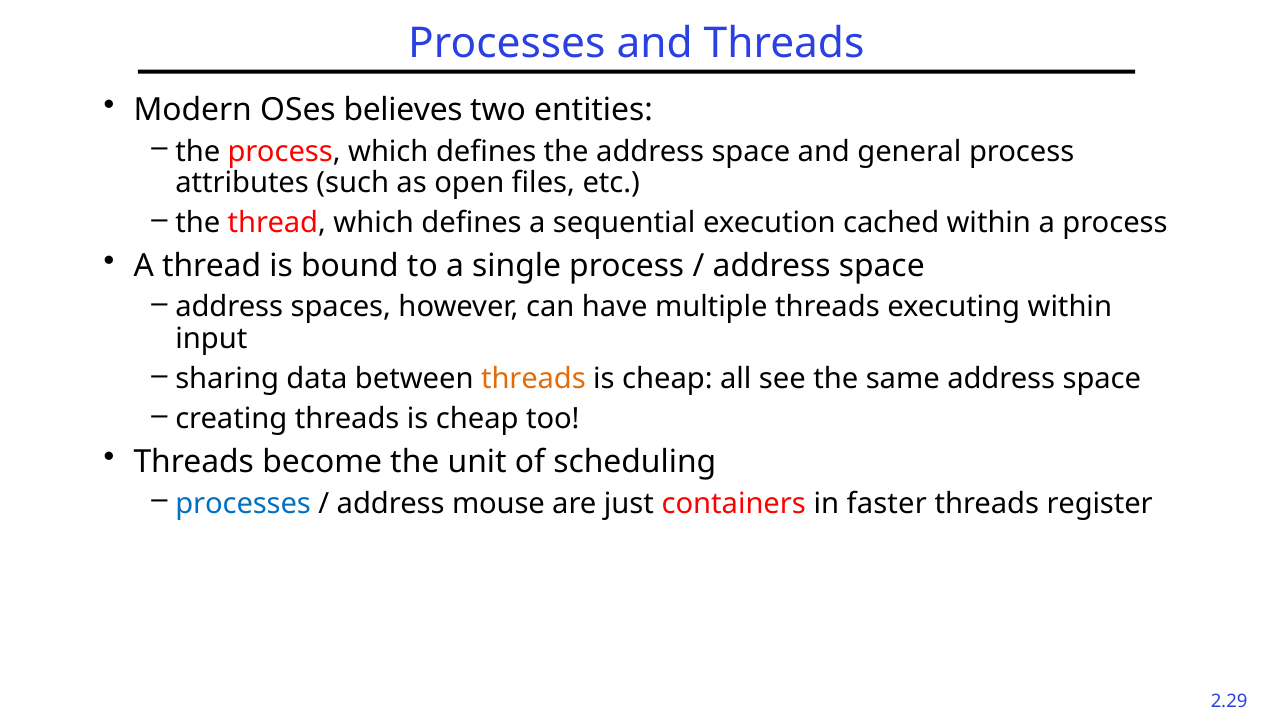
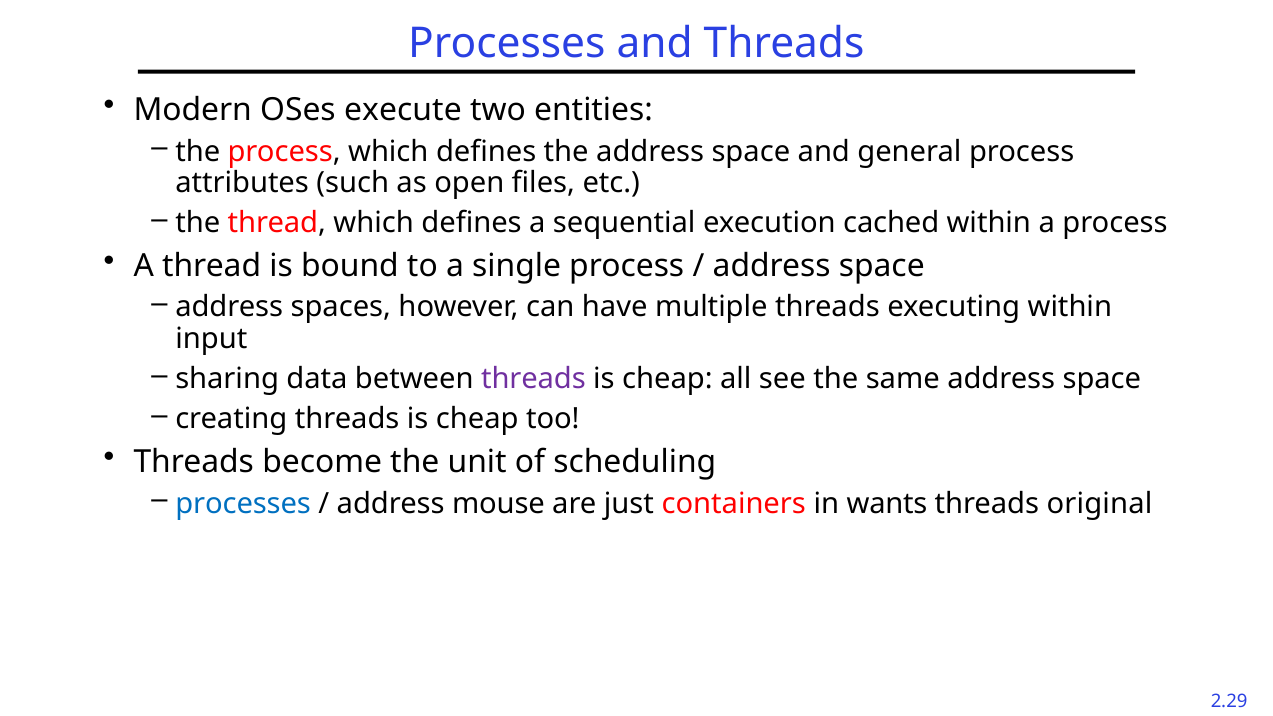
believes: believes -> execute
threads at (533, 379) colour: orange -> purple
faster: faster -> wants
register: register -> original
